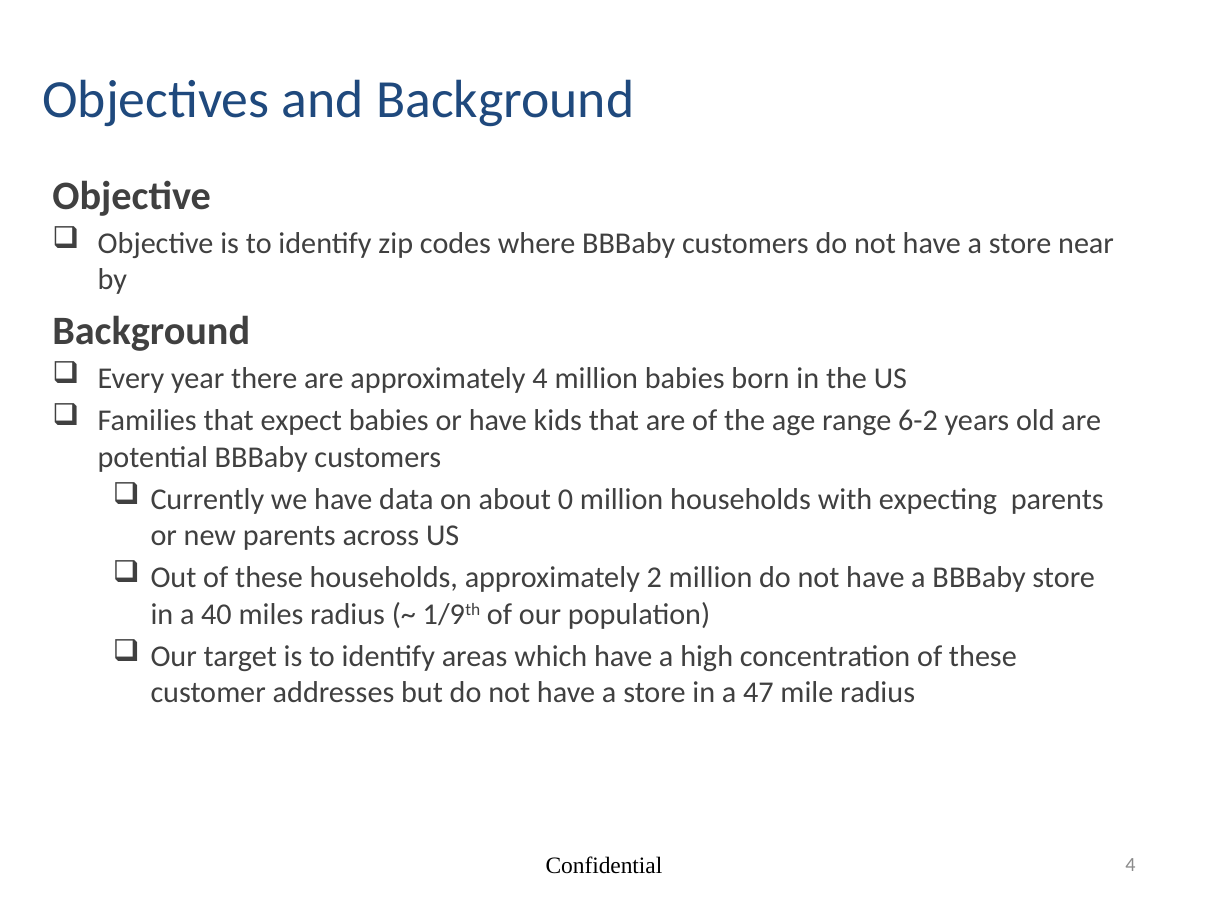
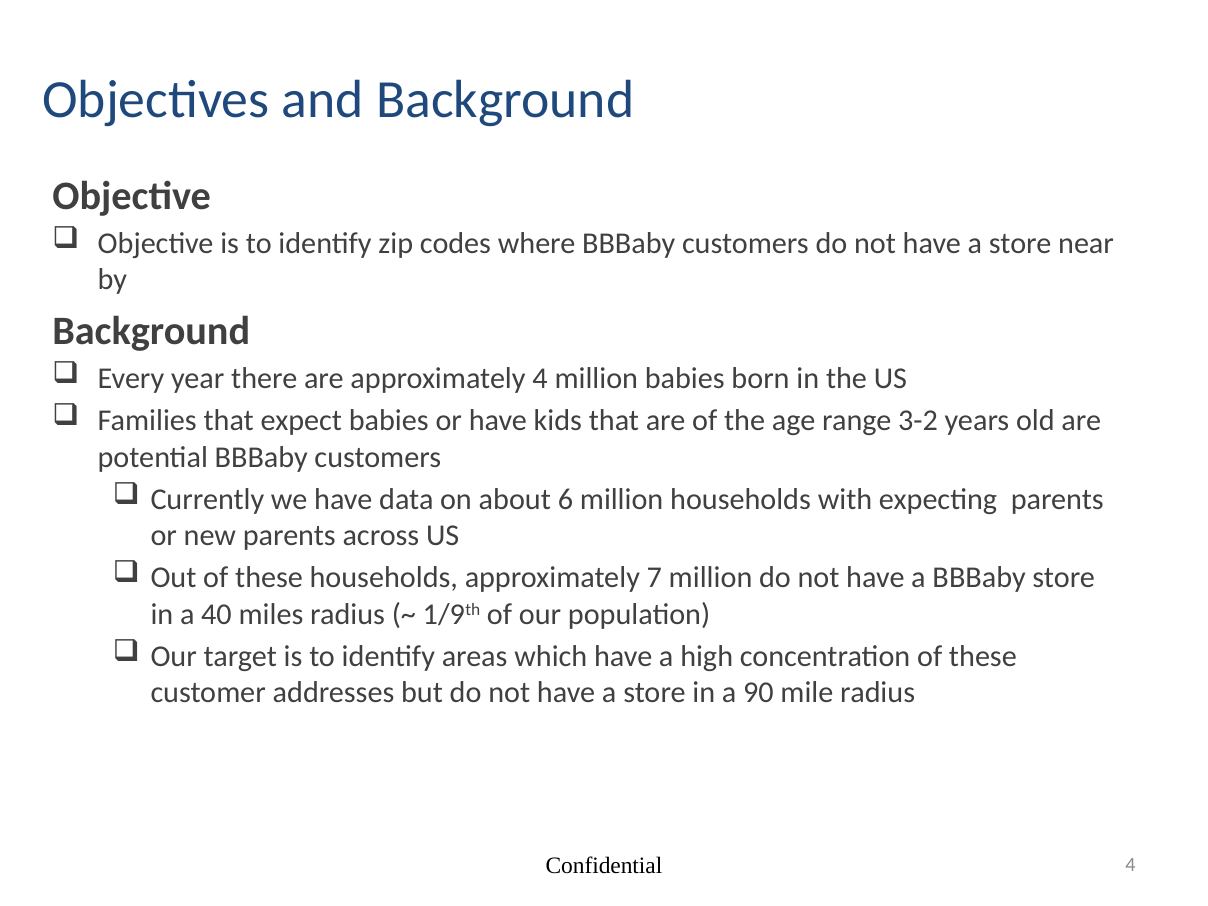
6-2: 6-2 -> 3-2
0: 0 -> 6
2: 2 -> 7
47: 47 -> 90
